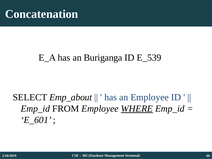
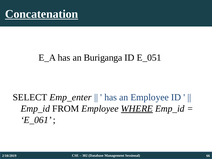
Concatenation underline: none -> present
E_539: E_539 -> E_051
Emp_about: Emp_about -> Emp_enter
E_601: E_601 -> E_061
